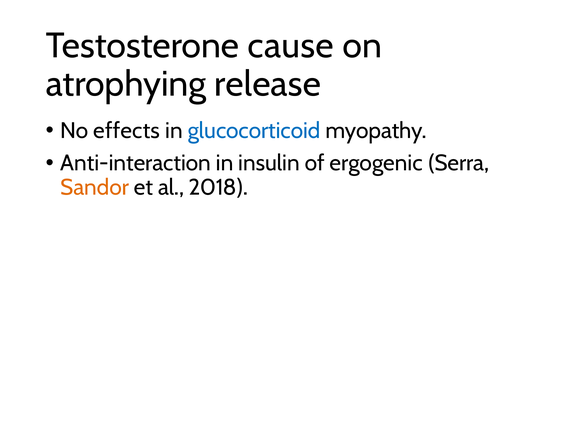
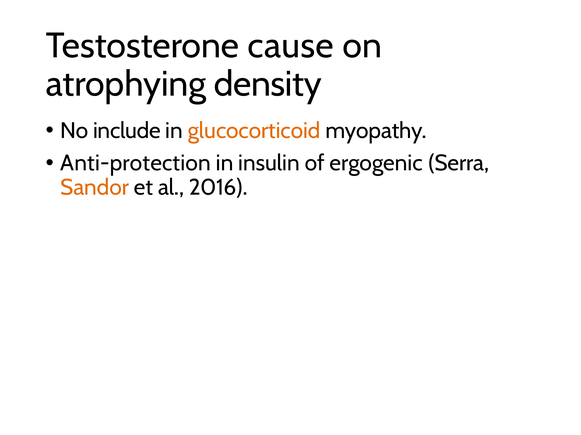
release: release -> density
effects: effects -> include
glucocorticoid colour: blue -> orange
Anti-interaction: Anti-interaction -> Anti-protection
2018: 2018 -> 2016
